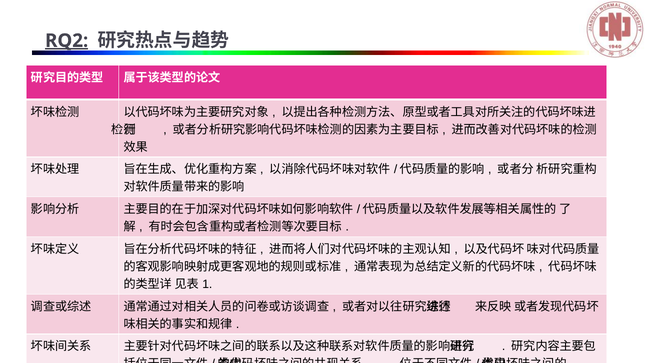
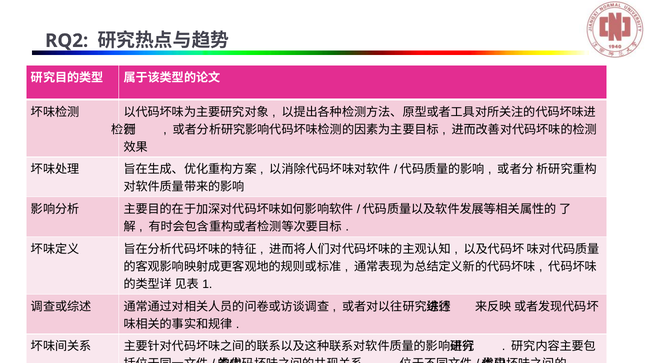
RQ2 underline: present -> none
